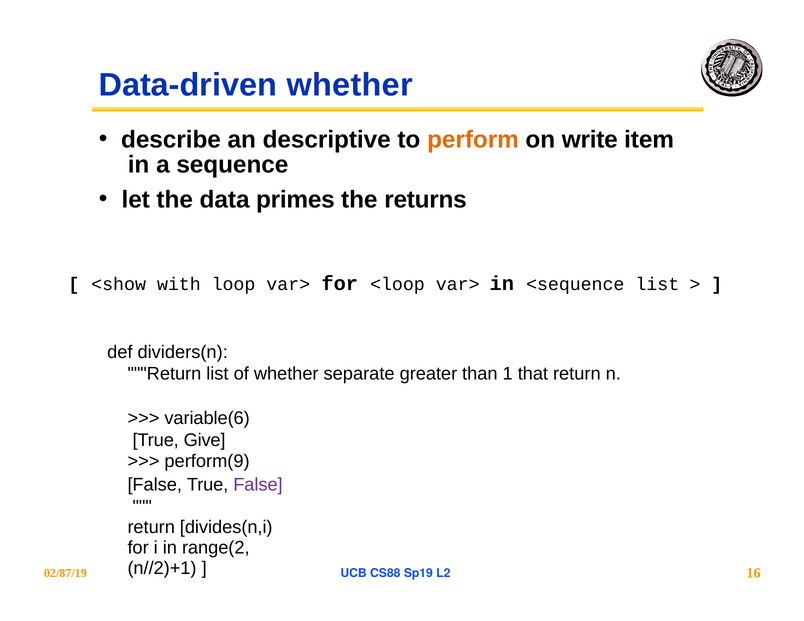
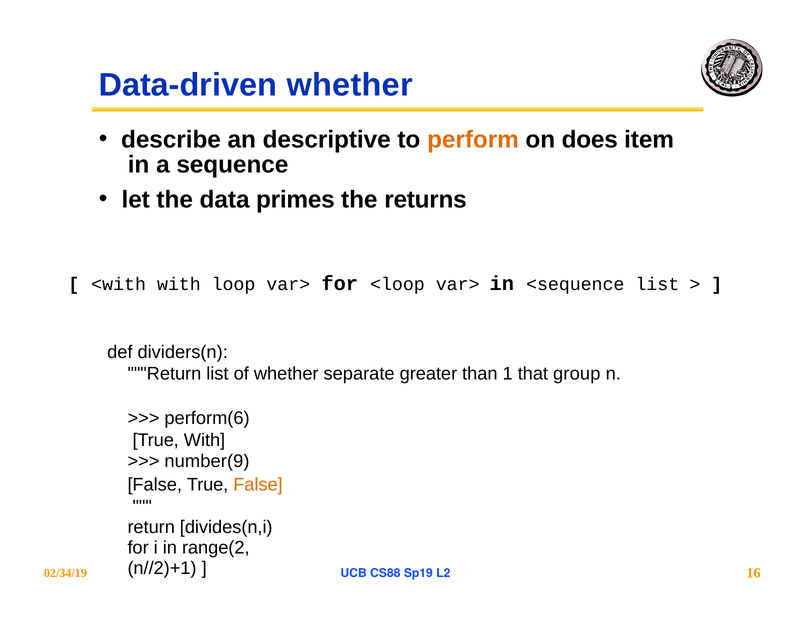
write: write -> does
<show: <show -> <with
that return: return -> group
variable(6: variable(6 -> perform(6
True Give: Give -> With
perform(9: perform(9 -> number(9
False at (258, 485) colour: purple -> orange
02/87/19: 02/87/19 -> 02/34/19
